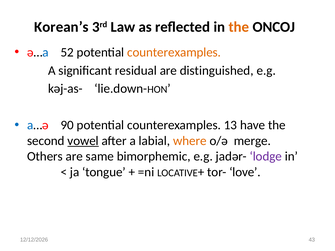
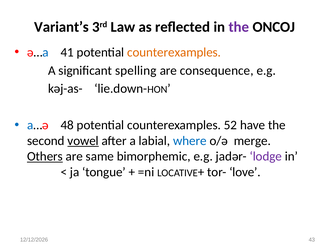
Korean’s: Korean’s -> Variant’s
the at (239, 27) colour: orange -> purple
52: 52 -> 41
residual: residual -> spelling
distinguished: distinguished -> consequence
90: 90 -> 48
13: 13 -> 52
where colour: orange -> blue
Others underline: none -> present
